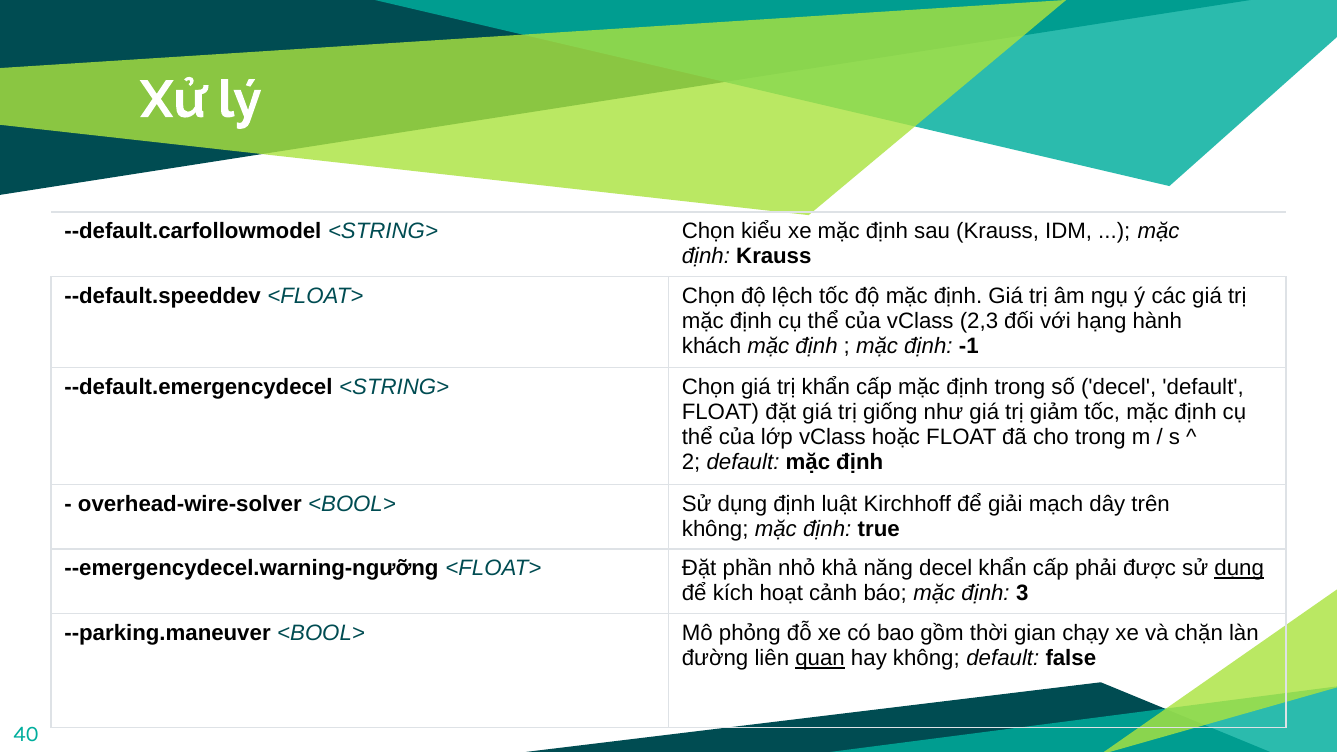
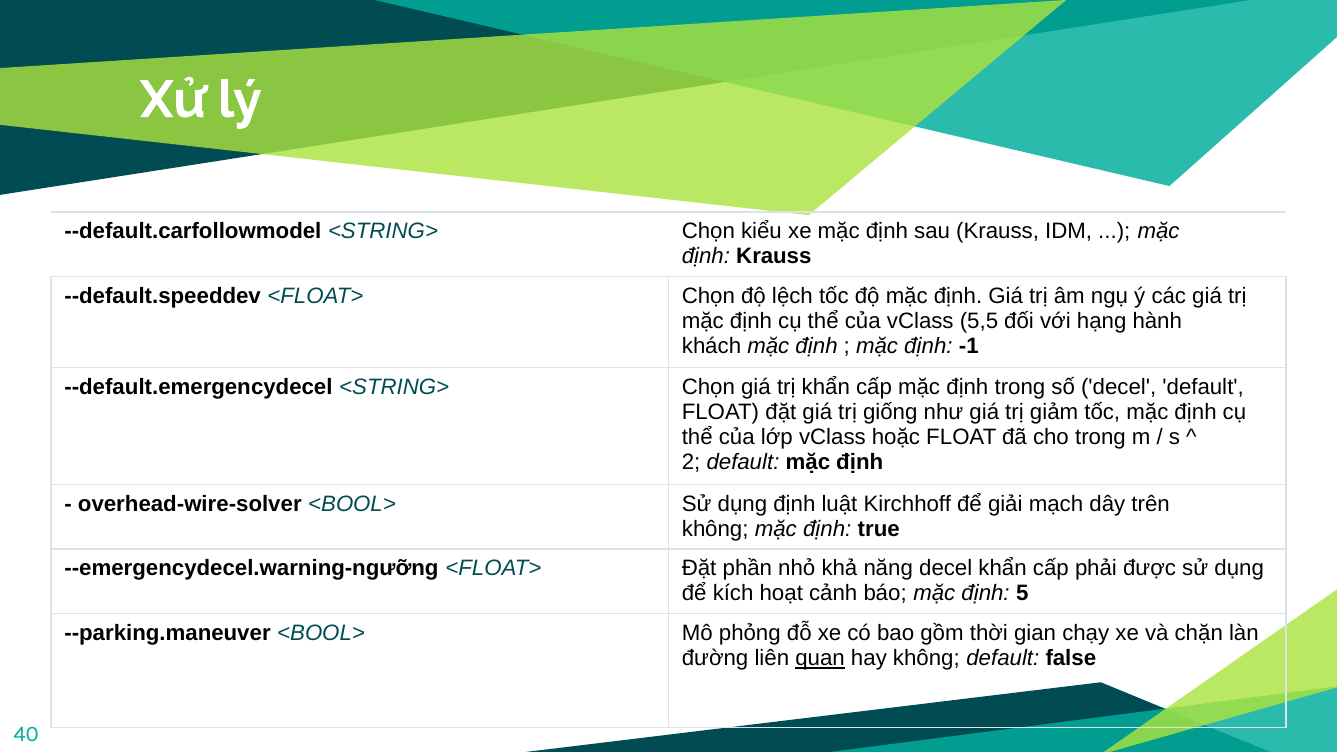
2,3: 2,3 -> 5,5
dụng at (1239, 569) underline: present -> none
3: 3 -> 5
